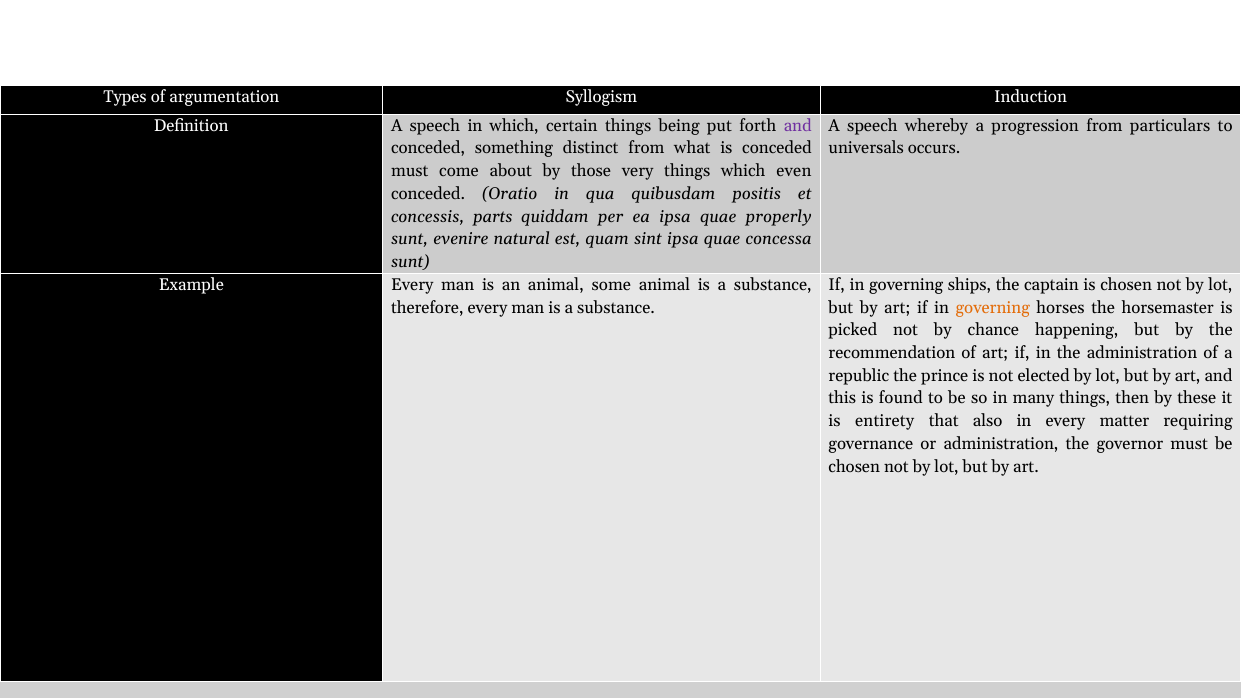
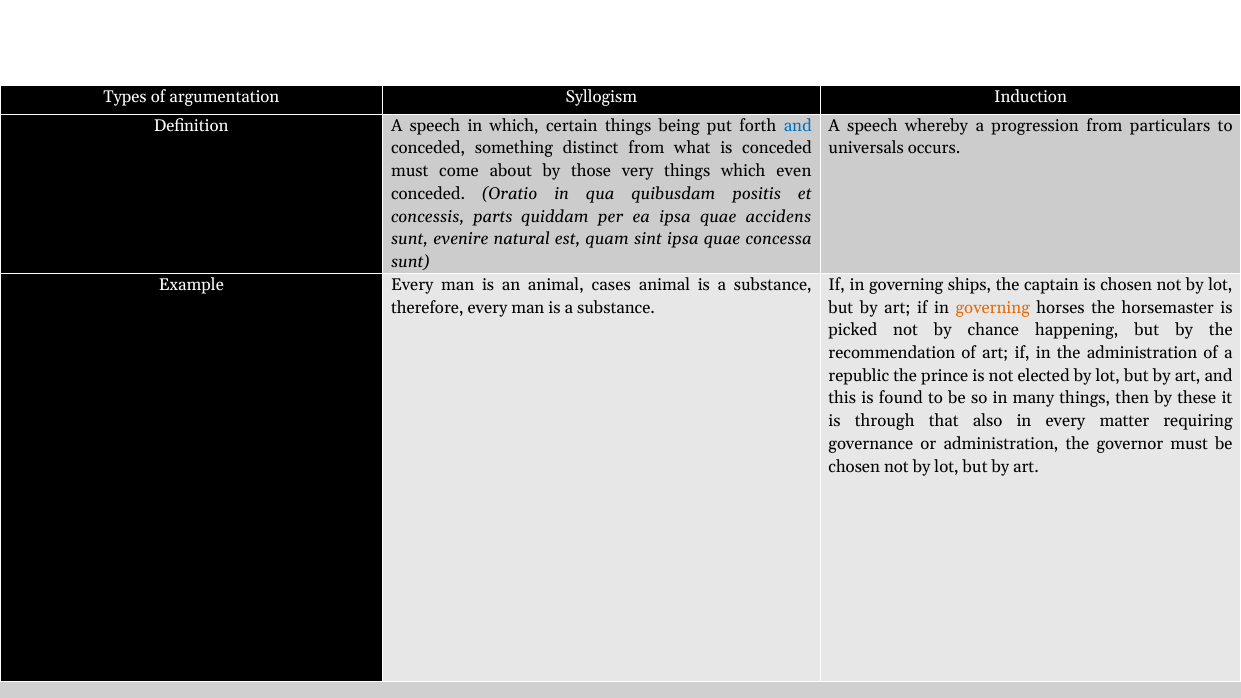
and at (798, 126) colour: purple -> blue
properly: properly -> accidens
some: some -> cases
entirety: entirety -> through
